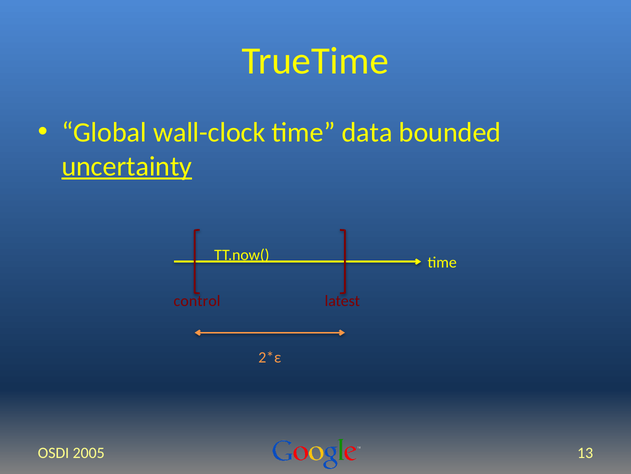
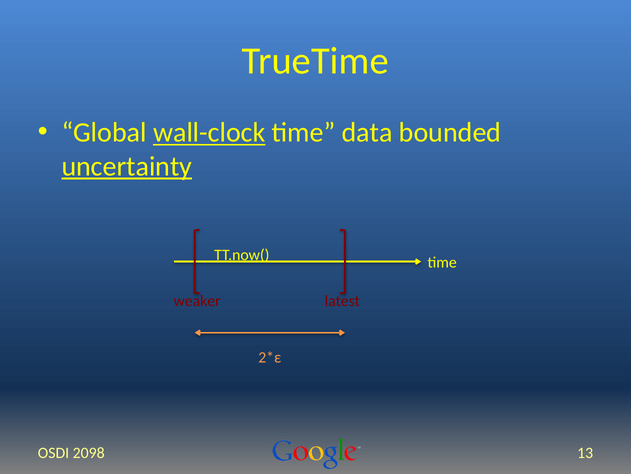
wall-clock underline: none -> present
control: control -> weaker
2005: 2005 -> 2098
